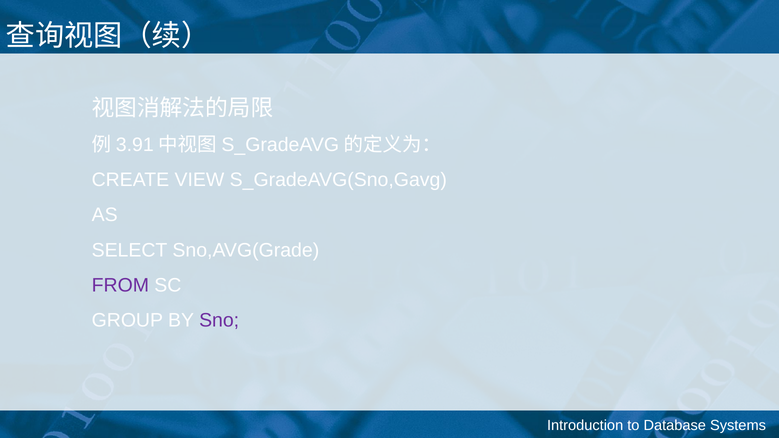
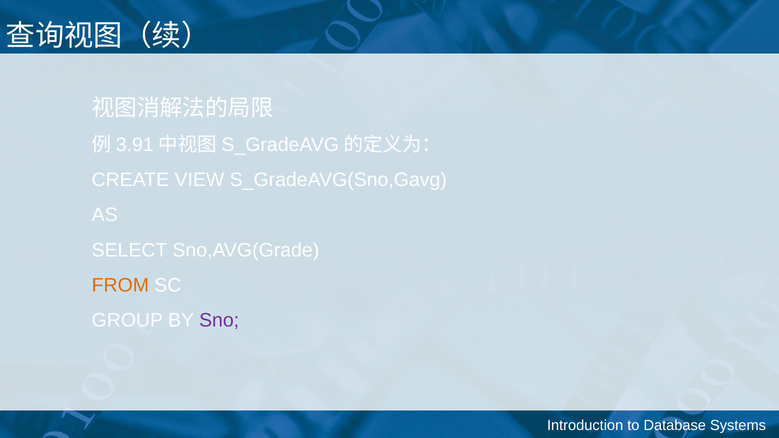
FROM colour: purple -> orange
